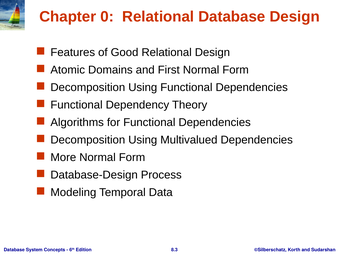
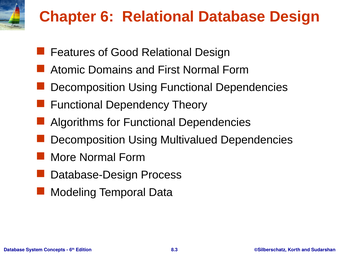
0: 0 -> 6
